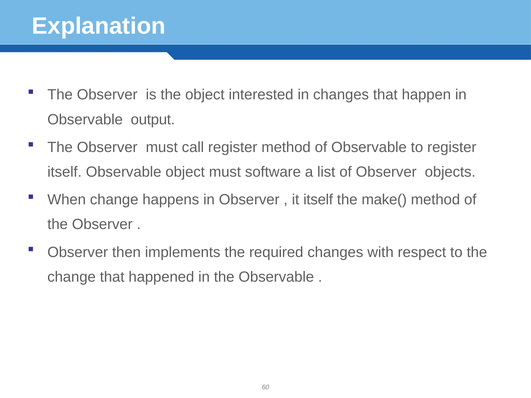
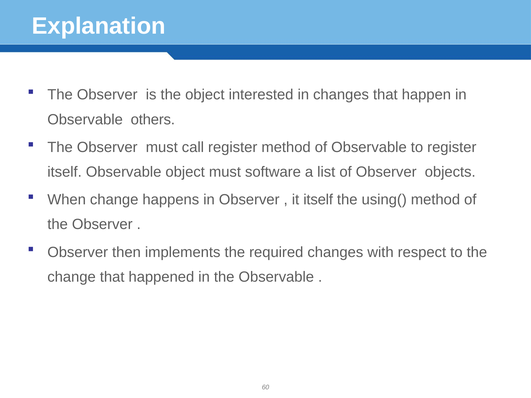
output: output -> others
make(: make( -> using(
